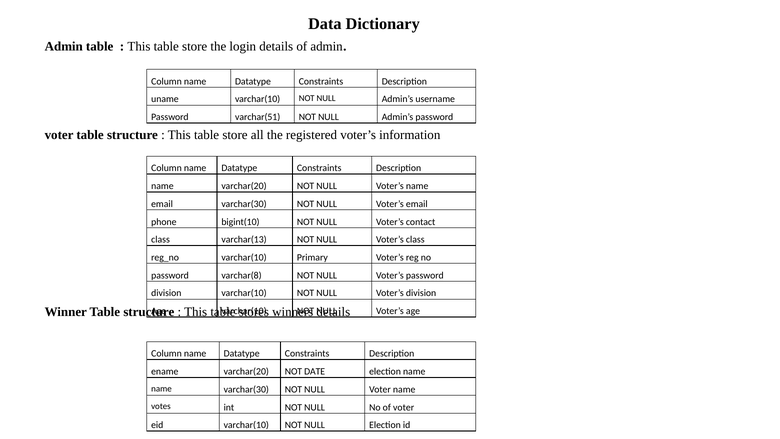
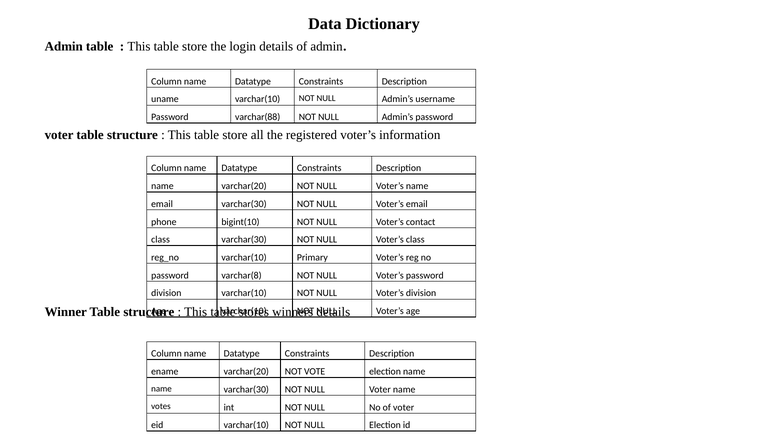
varchar(51: varchar(51 -> varchar(88
class varchar(13: varchar(13 -> varchar(30
DATE: DATE -> VOTE
